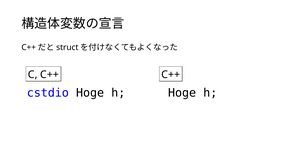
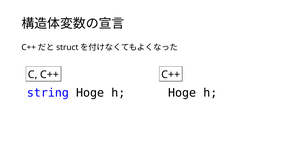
cstdio: cstdio -> string
